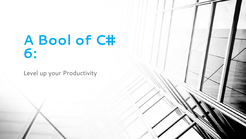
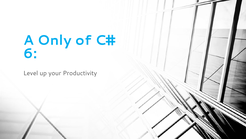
Bool: Bool -> Only
